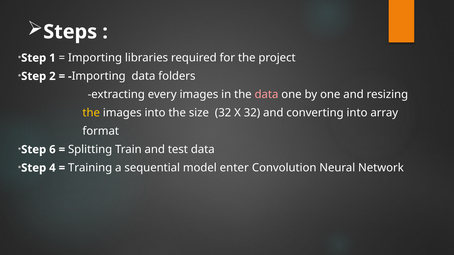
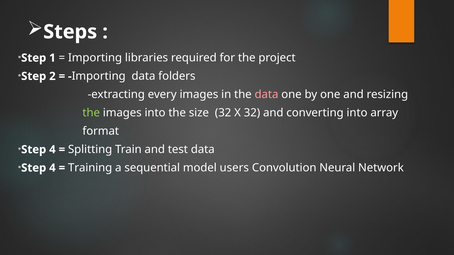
the at (91, 113) colour: yellow -> light green
6 at (52, 150): 6 -> 4
enter: enter -> users
